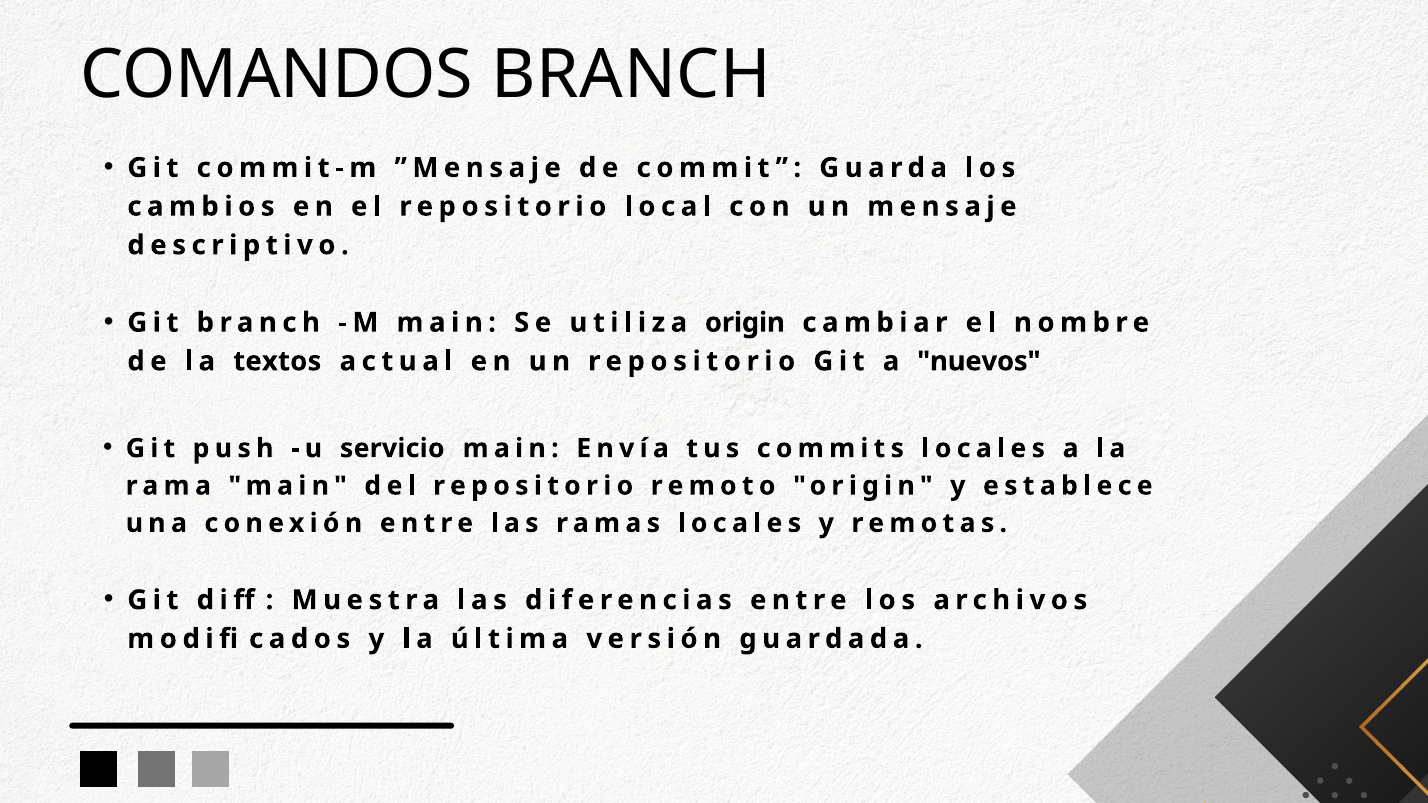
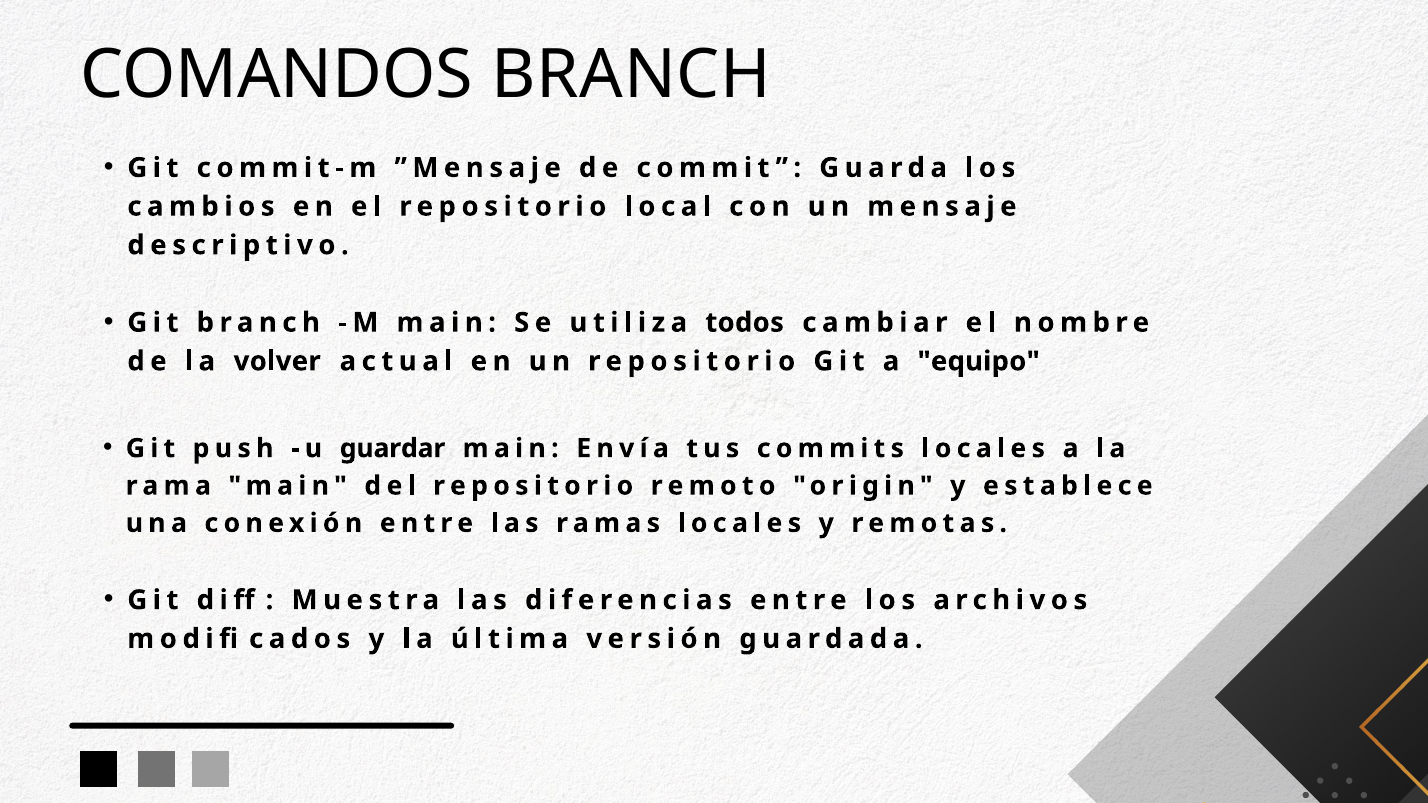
utiliza origin: origin -> todos
textos: textos -> volver
nuevos: nuevos -> equipo
servicio: servicio -> guardar
